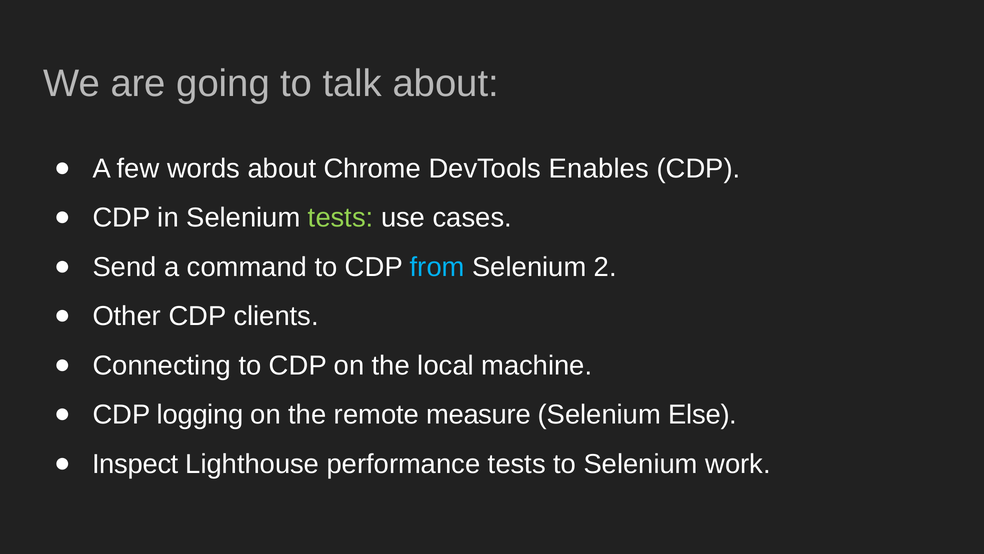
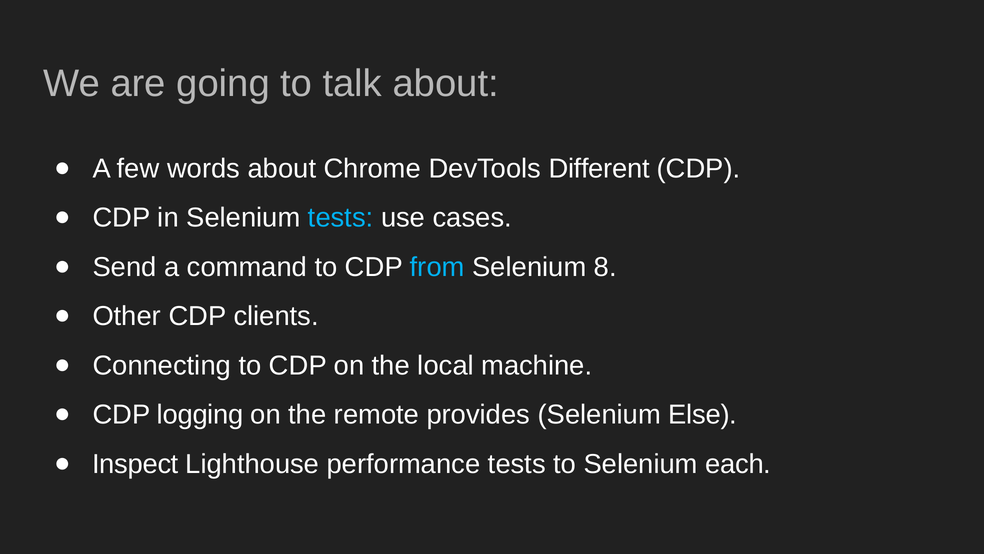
Enables: Enables -> Different
tests at (341, 218) colour: light green -> light blue
2: 2 -> 8
measure: measure -> provides
work: work -> each
